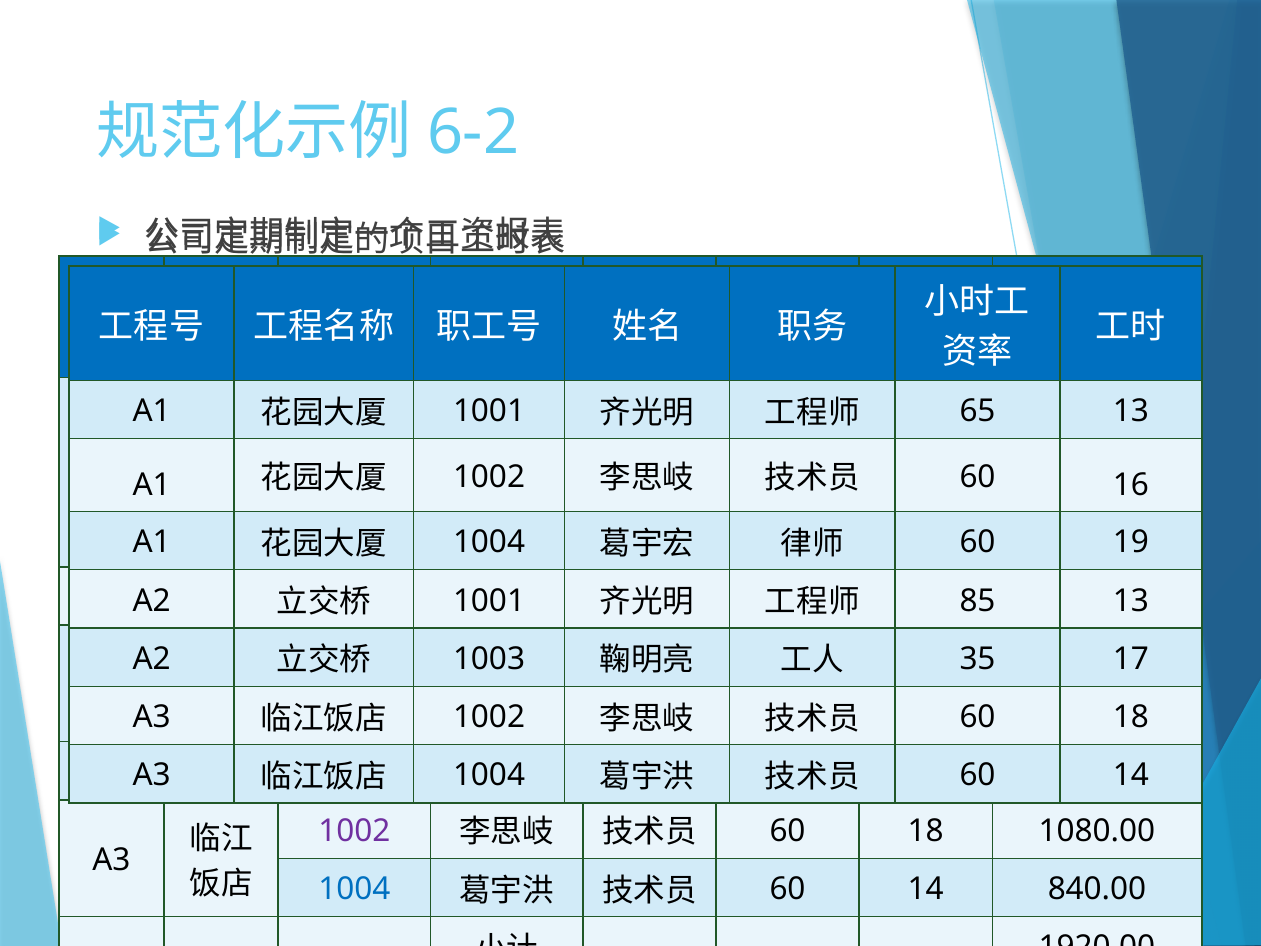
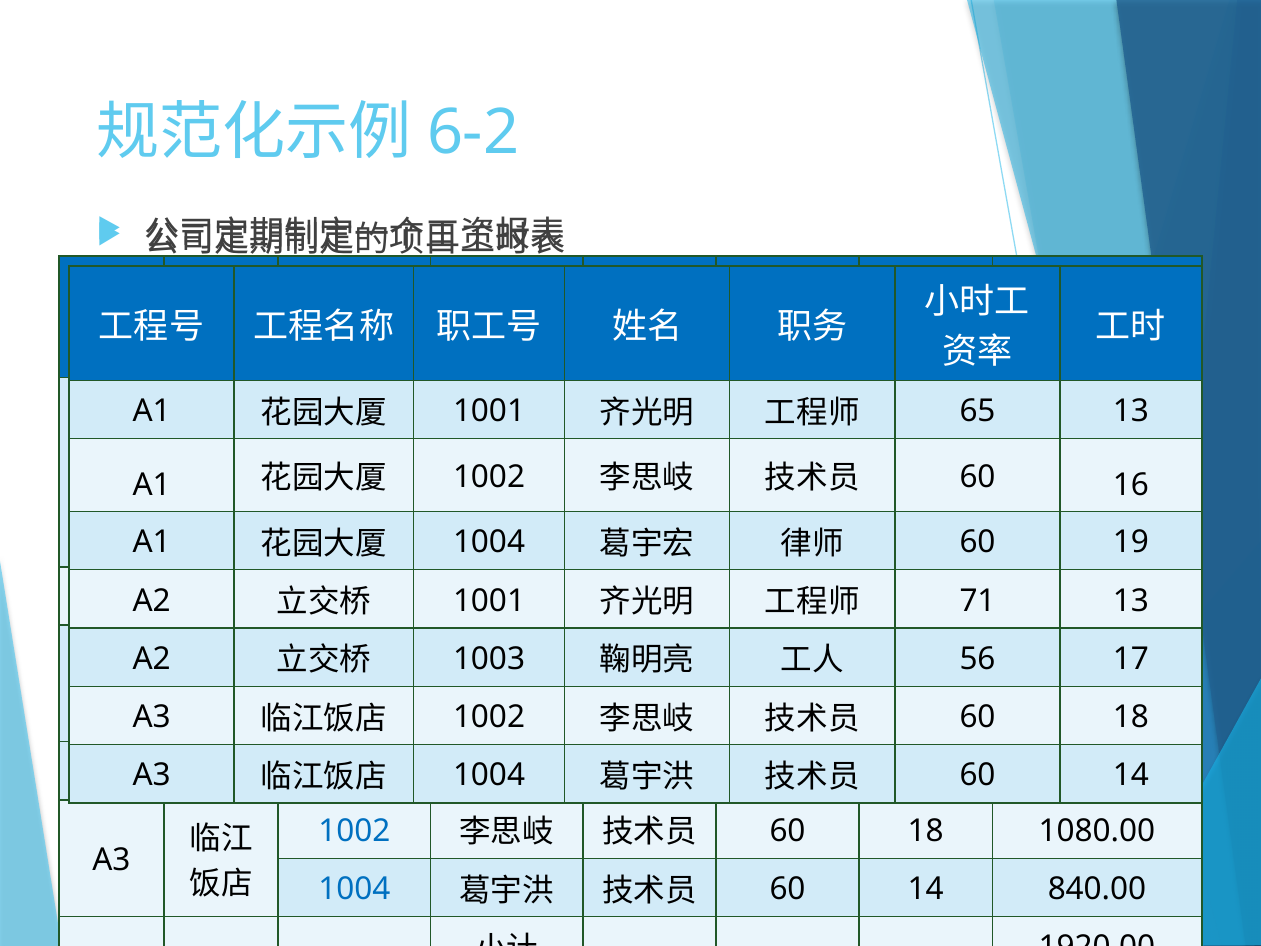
85: 85 -> 71
35: 35 -> 56
1002 at (354, 831) colour: purple -> blue
